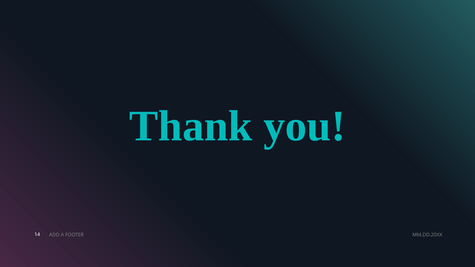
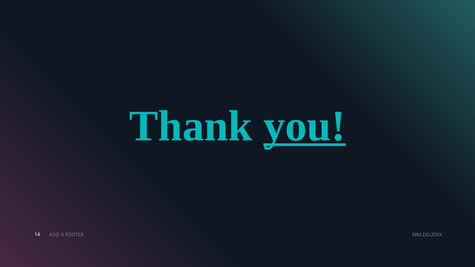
you underline: none -> present
